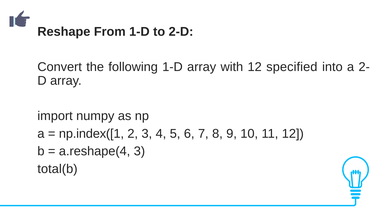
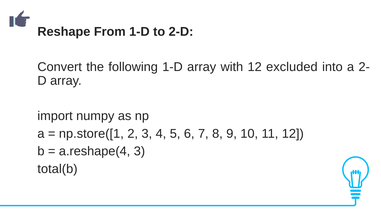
specified: specified -> excluded
np.index([1: np.index([1 -> np.store([1
